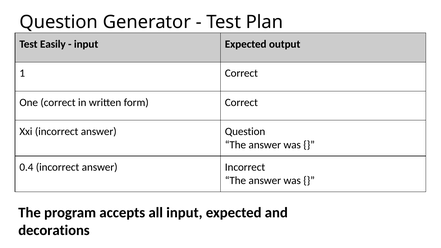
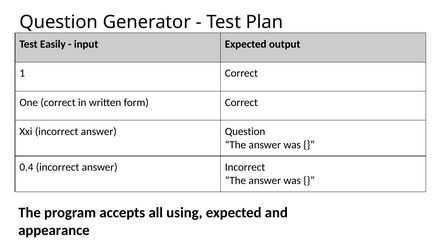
all input: input -> using
decorations: decorations -> appearance
